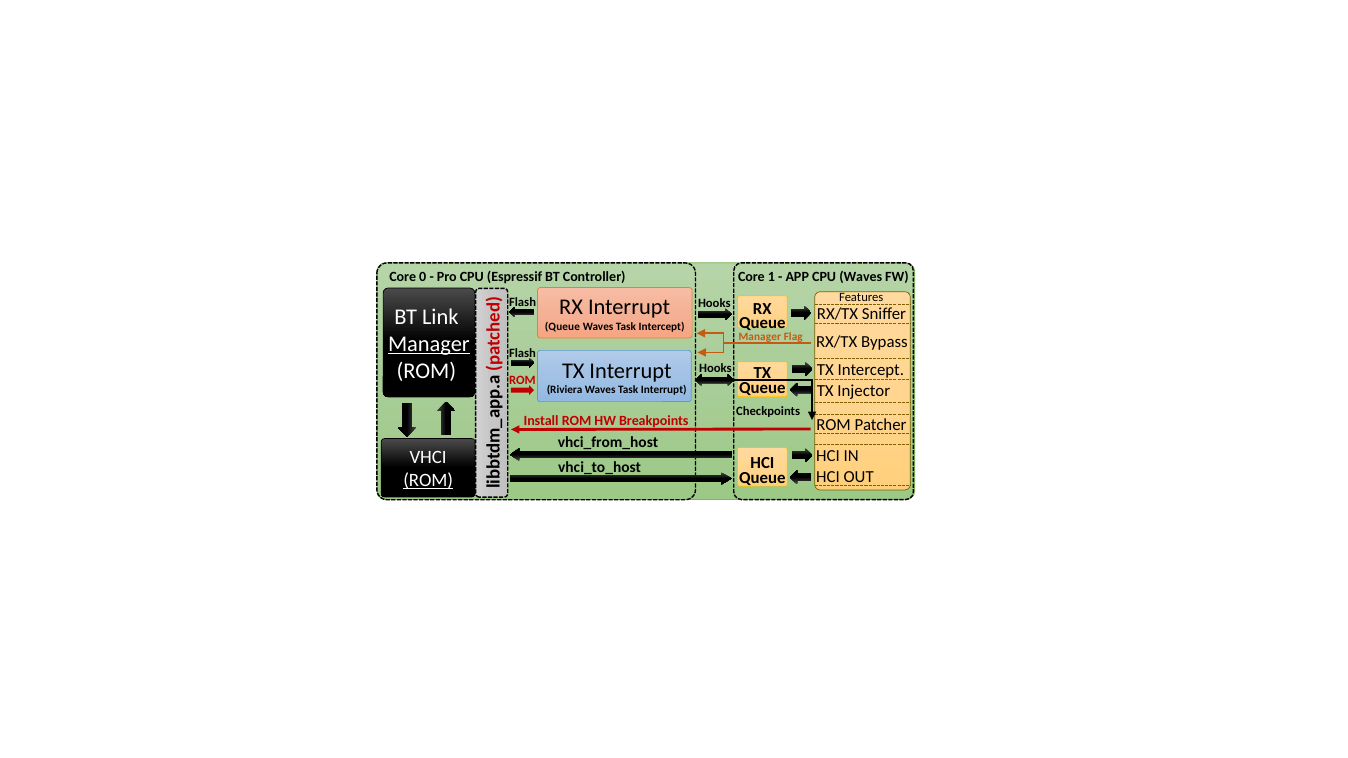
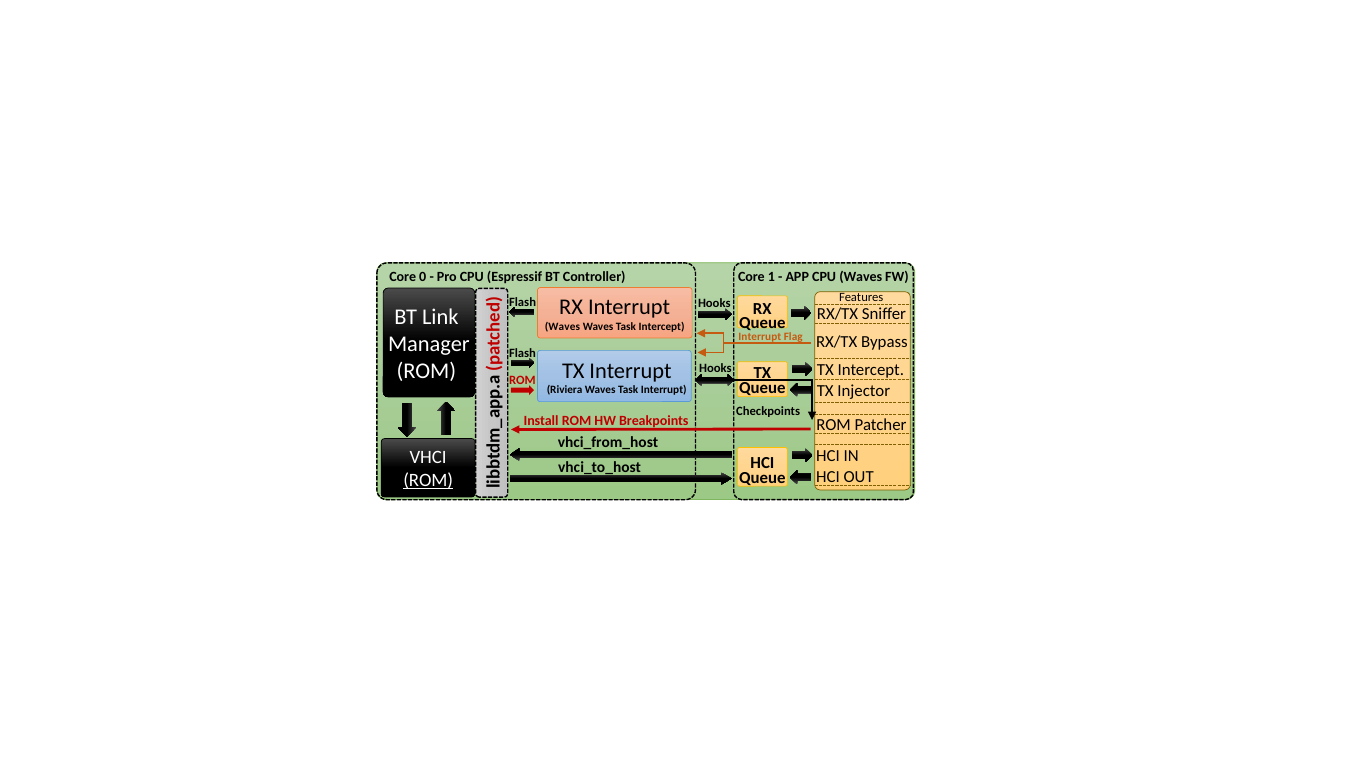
Queue at (562, 327): Queue -> Waves
Manager at (760, 337): Manager -> Interrupt
Manager at (429, 344) underline: present -> none
